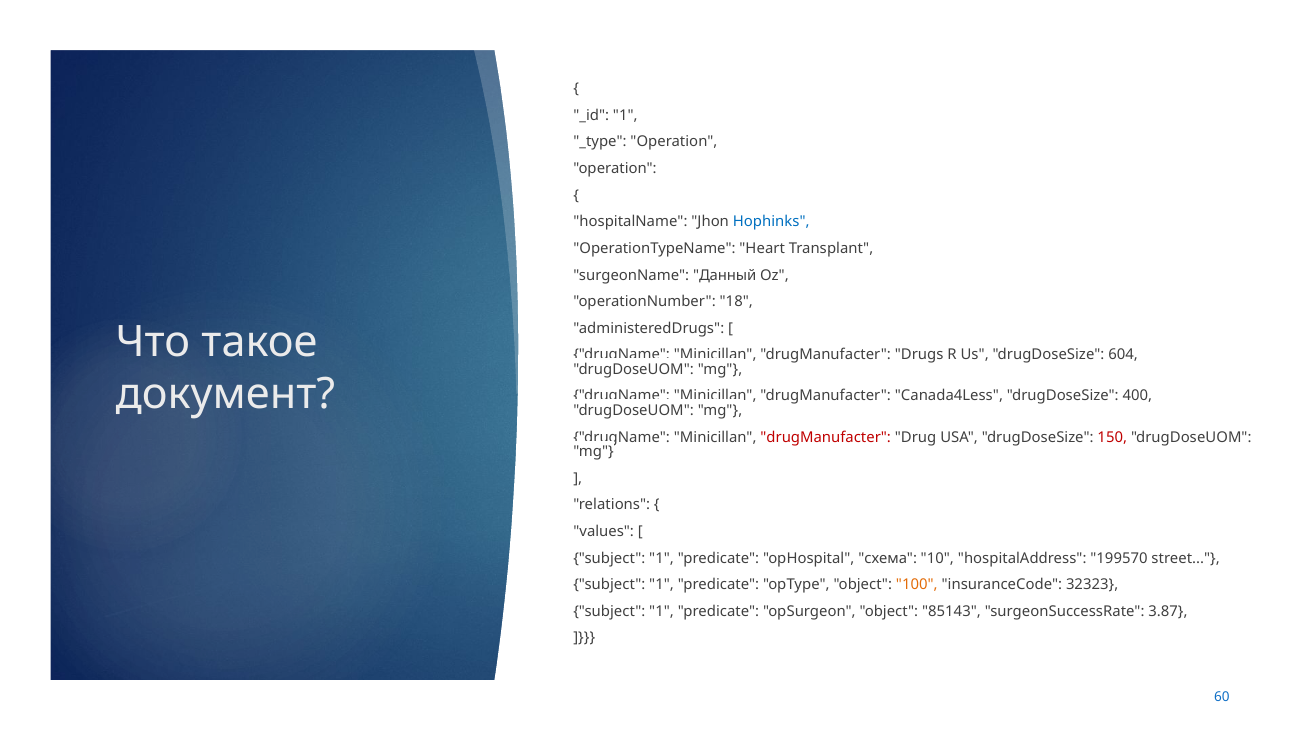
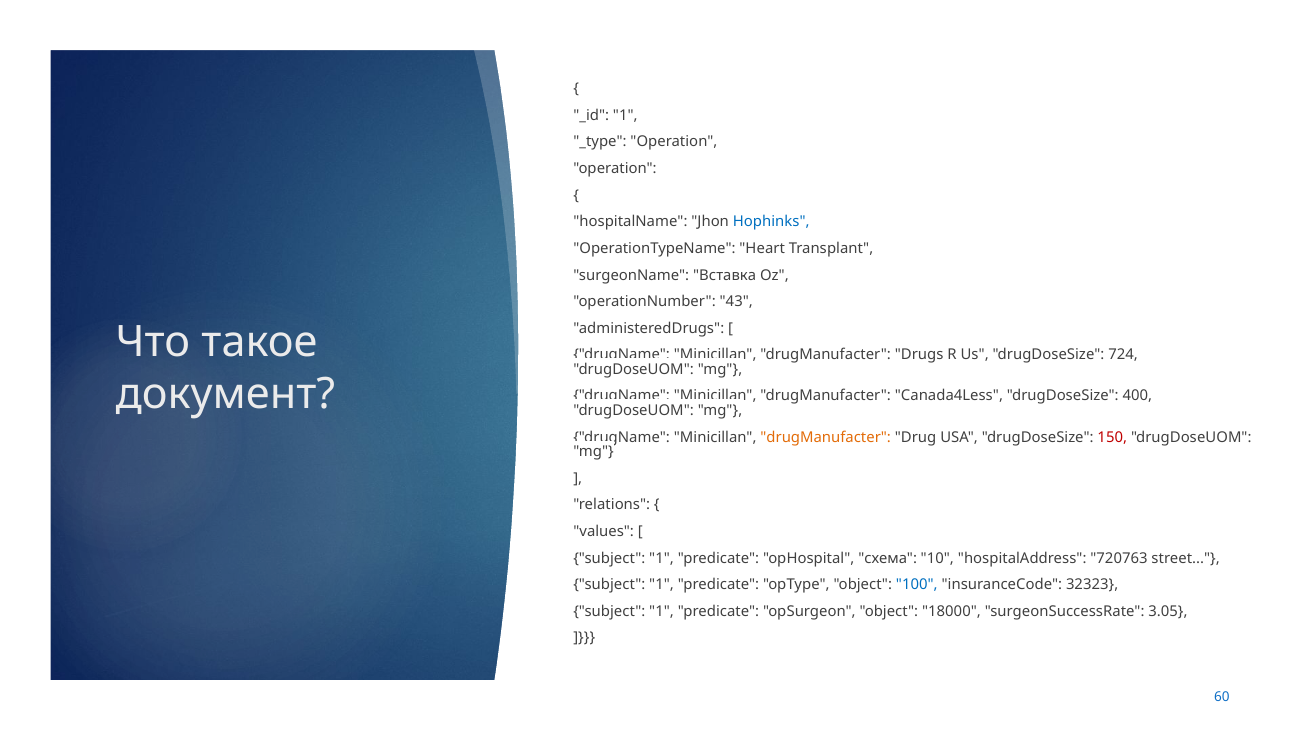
Данный: Данный -> Вставка
18: 18 -> 43
604: 604 -> 724
drugManufacter at (826, 437) colour: red -> orange
199570: 199570 -> 720763
100 colour: orange -> blue
85143: 85143 -> 18000
3.87: 3.87 -> 3.05
